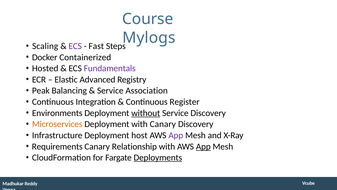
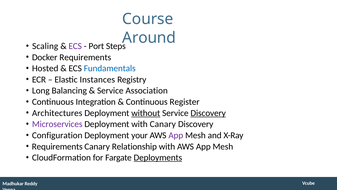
Mylogs: Mylogs -> Around
Fast: Fast -> Port
Docker Containerized: Containerized -> Requirements
Fundamentals colour: purple -> blue
Advanced: Advanced -> Instances
Peak: Peak -> Long
Environments: Environments -> Architectures
Discovery at (208, 113) underline: none -> present
Microservices colour: orange -> purple
Infrastructure: Infrastructure -> Configuration
host: host -> your
App at (203, 146) underline: present -> none
